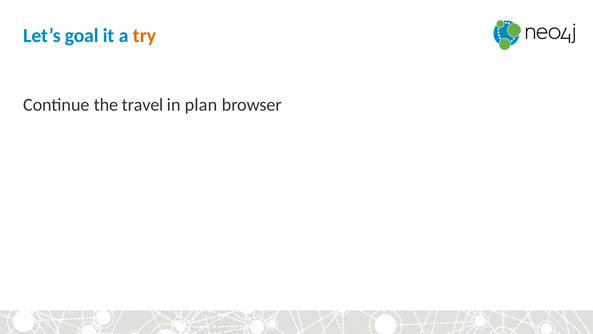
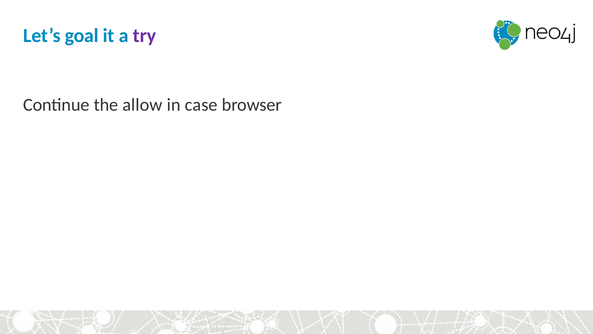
try colour: orange -> purple
travel: travel -> allow
plan: plan -> case
